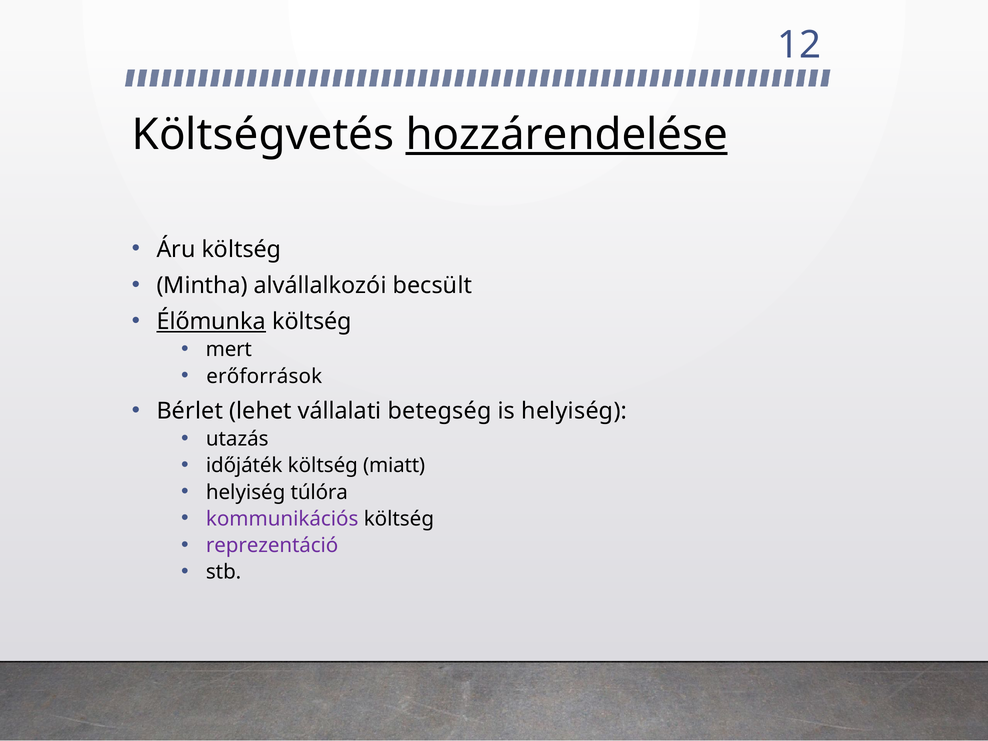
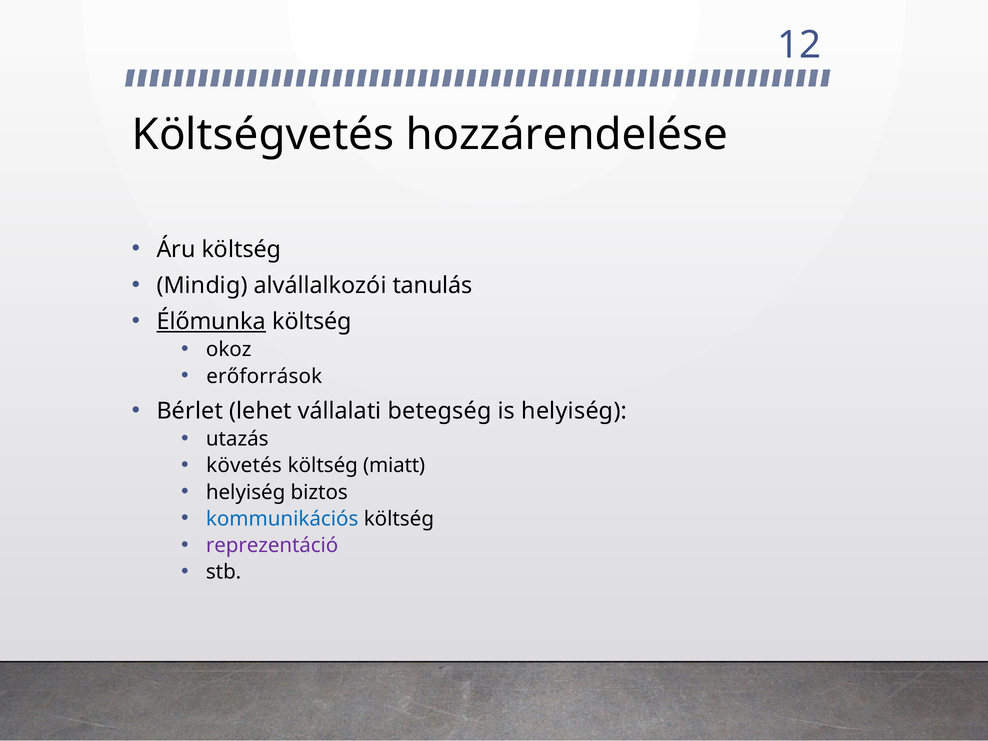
hozzárendelése underline: present -> none
Mintha: Mintha -> Mindig
becsült: becsült -> tanulás
mert: mert -> okoz
időjáték: időjáték -> követés
túlóra: túlóra -> biztos
kommunikációs colour: purple -> blue
